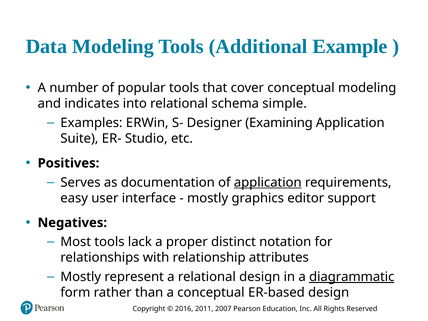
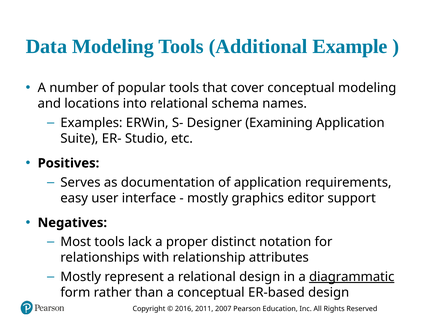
indicates: indicates -> locations
simple: simple -> names
application at (268, 182) underline: present -> none
